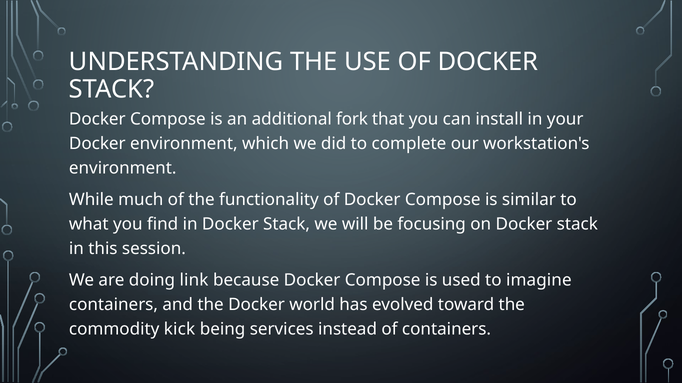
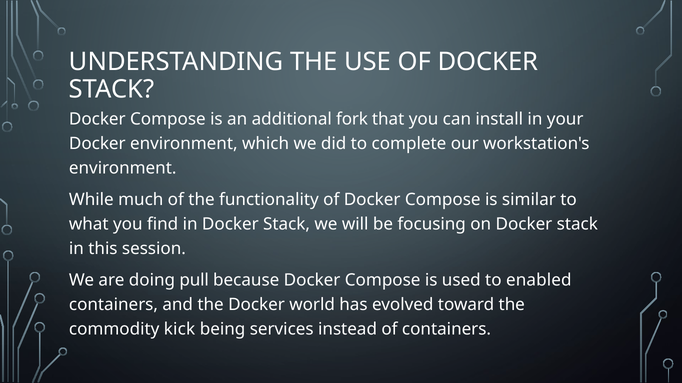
link: link -> pull
imagine: imagine -> enabled
